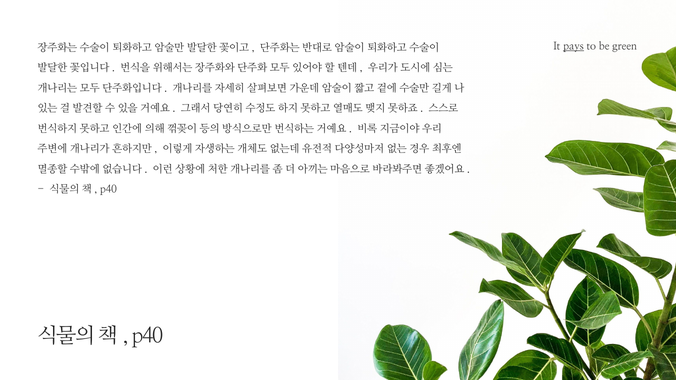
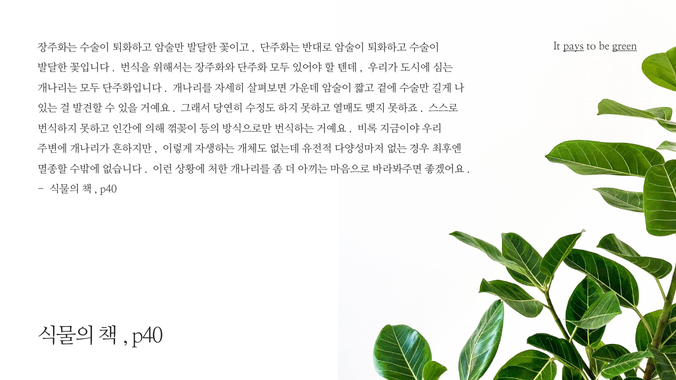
green underline: none -> present
